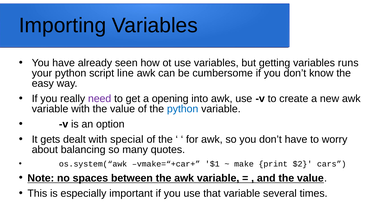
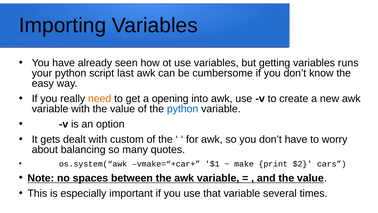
line: line -> last
need colour: purple -> orange
special: special -> custom
